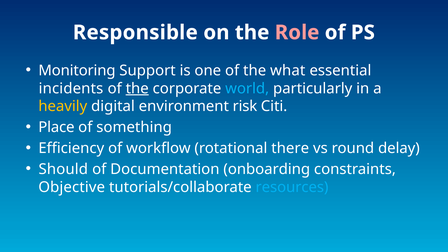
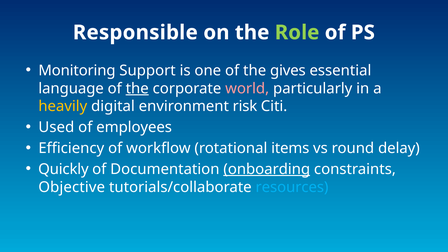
Role colour: pink -> light green
what: what -> gives
incidents: incidents -> language
world colour: light blue -> pink
Place: Place -> Used
something: something -> employees
there: there -> items
Should: Should -> Quickly
onboarding underline: none -> present
